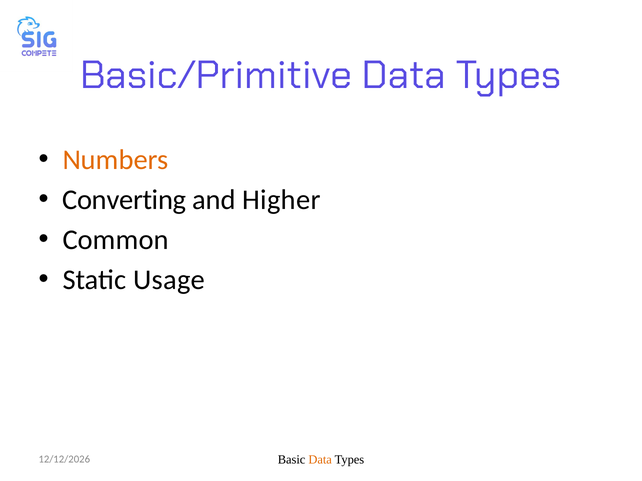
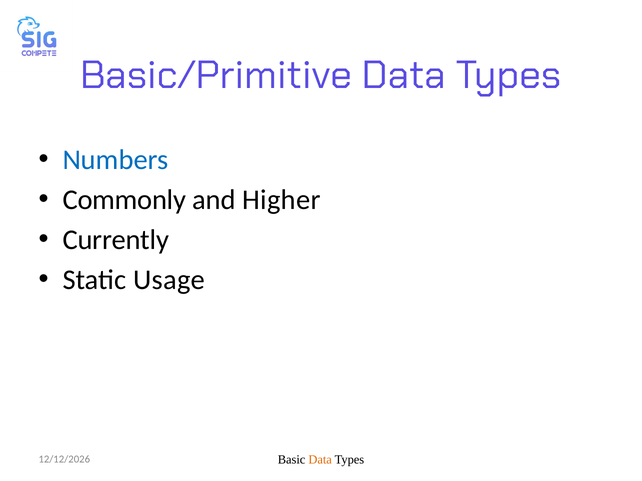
Numbers colour: orange -> blue
Converting: Converting -> Commonly
Common: Common -> Currently
